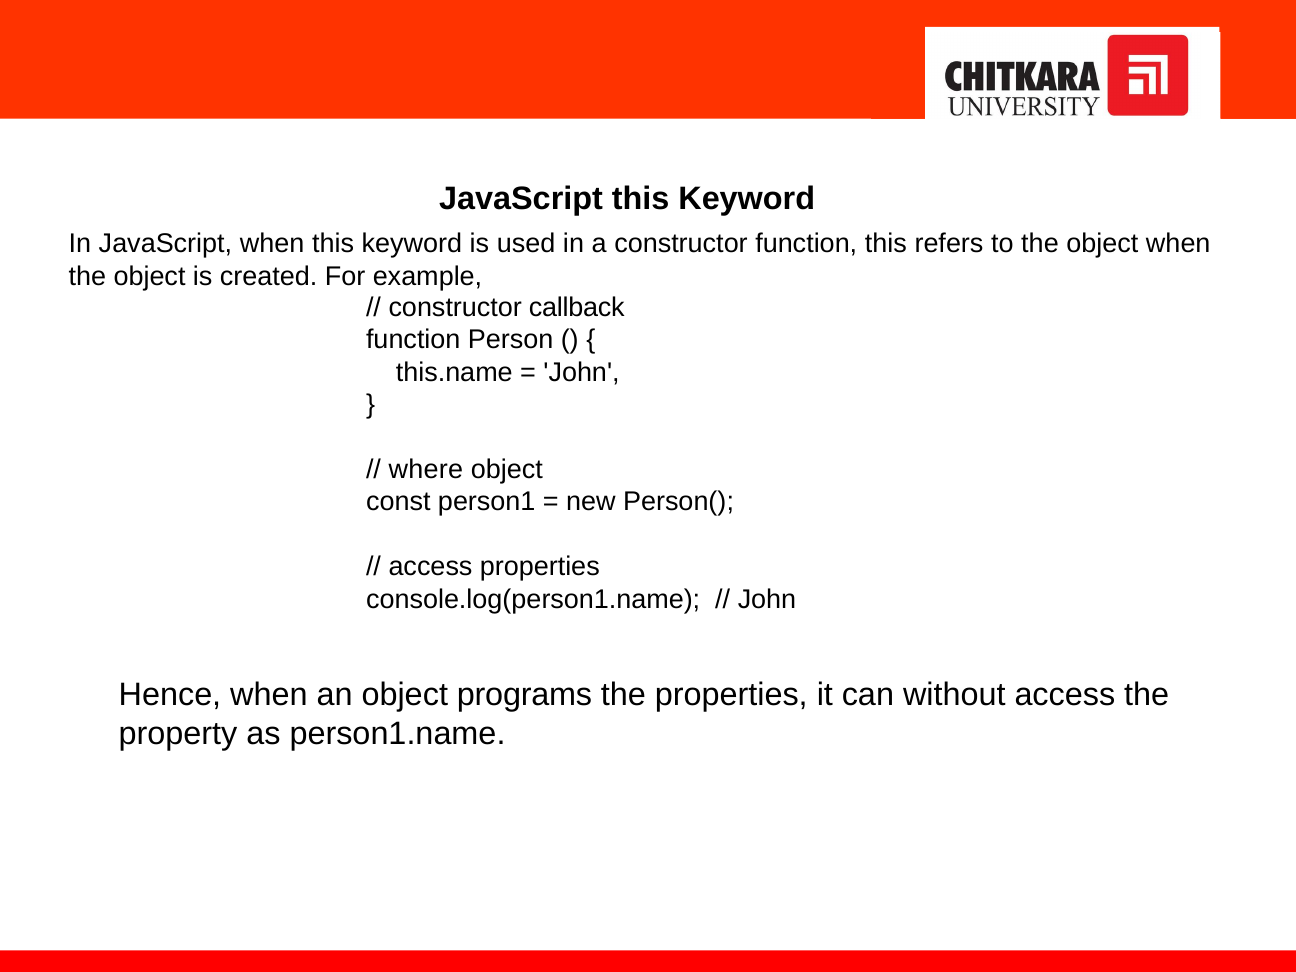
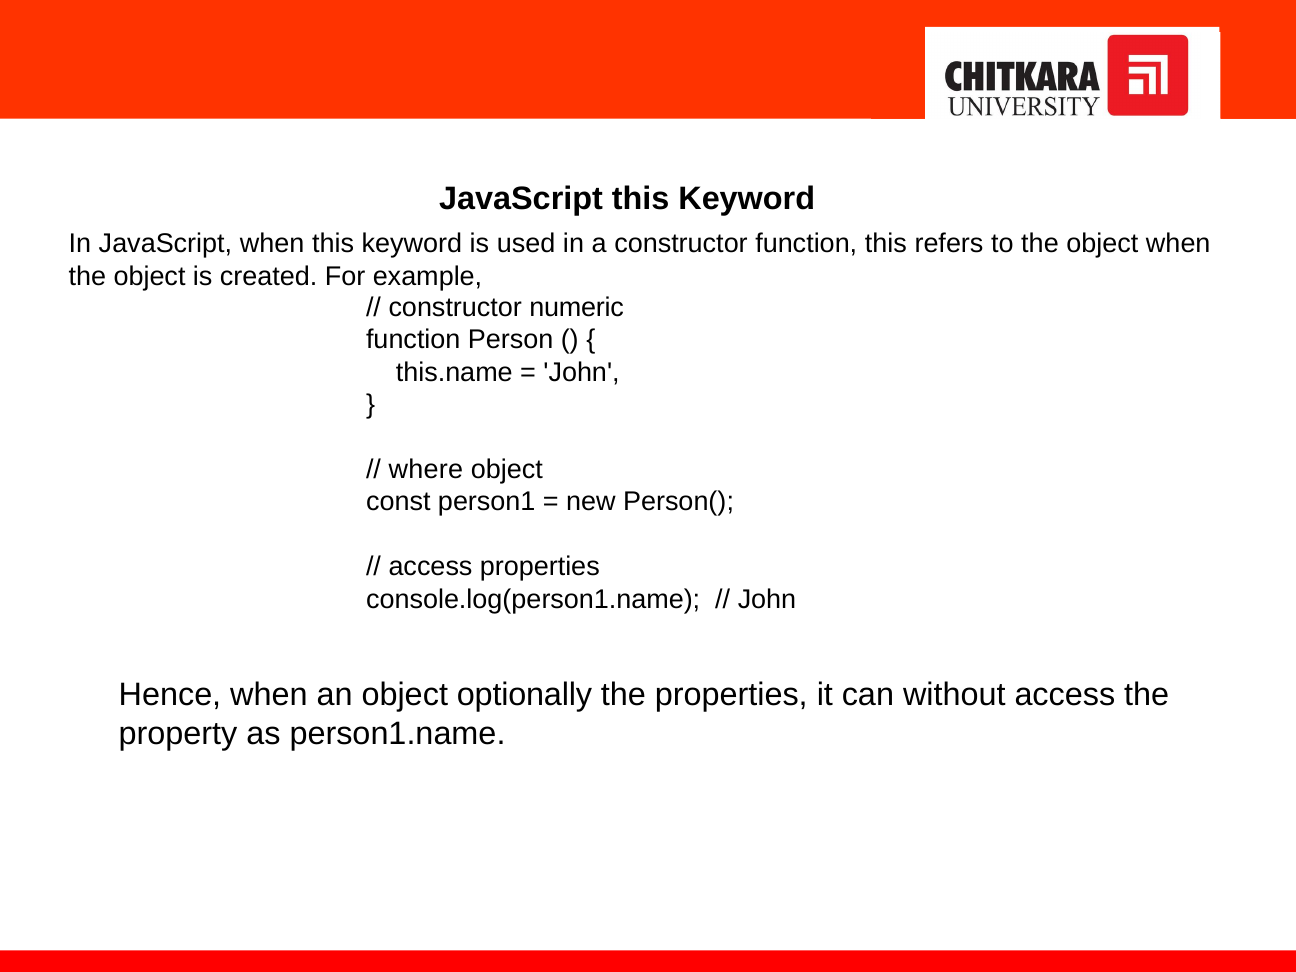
callback: callback -> numeric
programs: programs -> optionally
